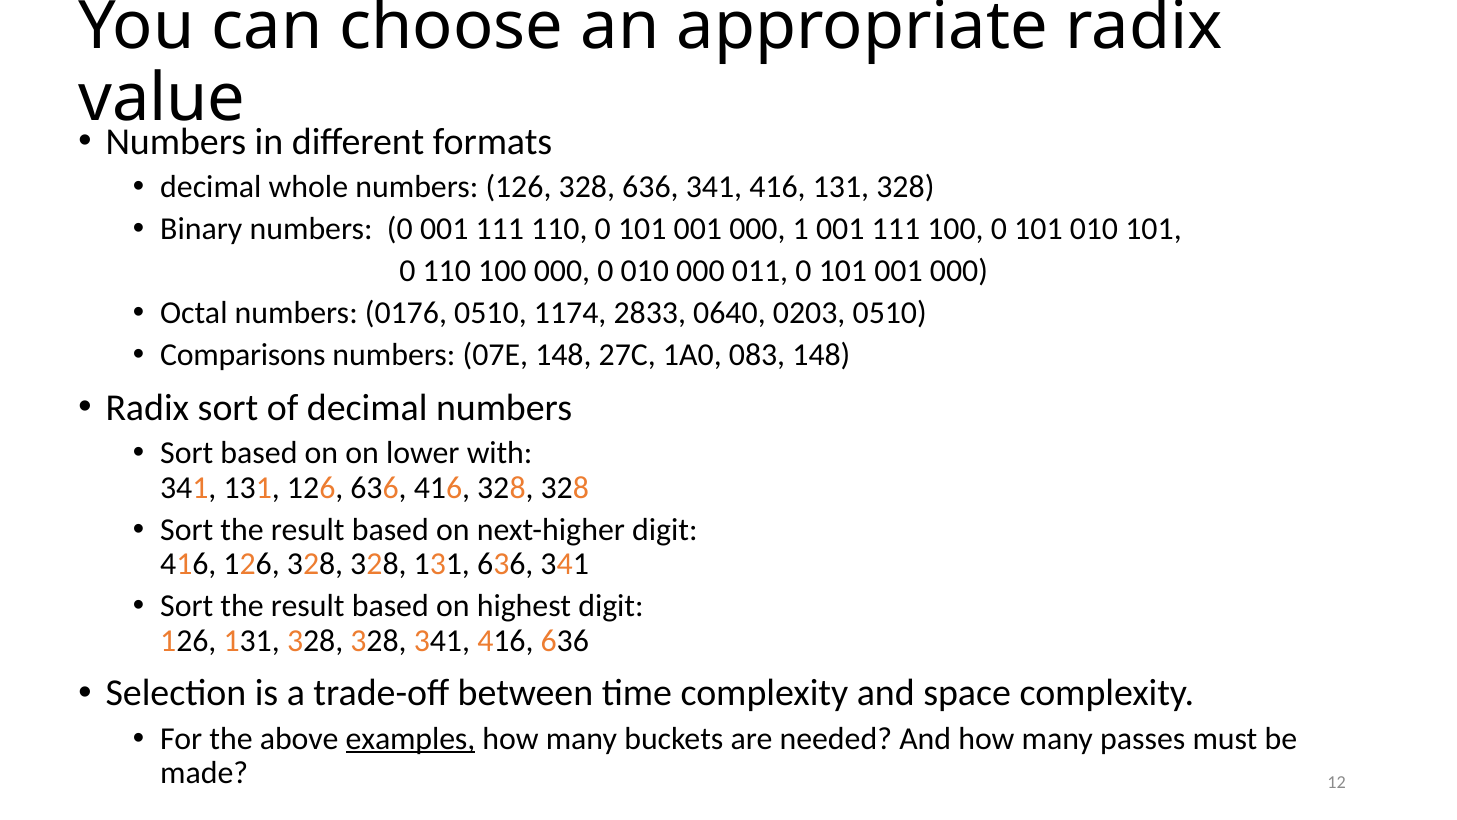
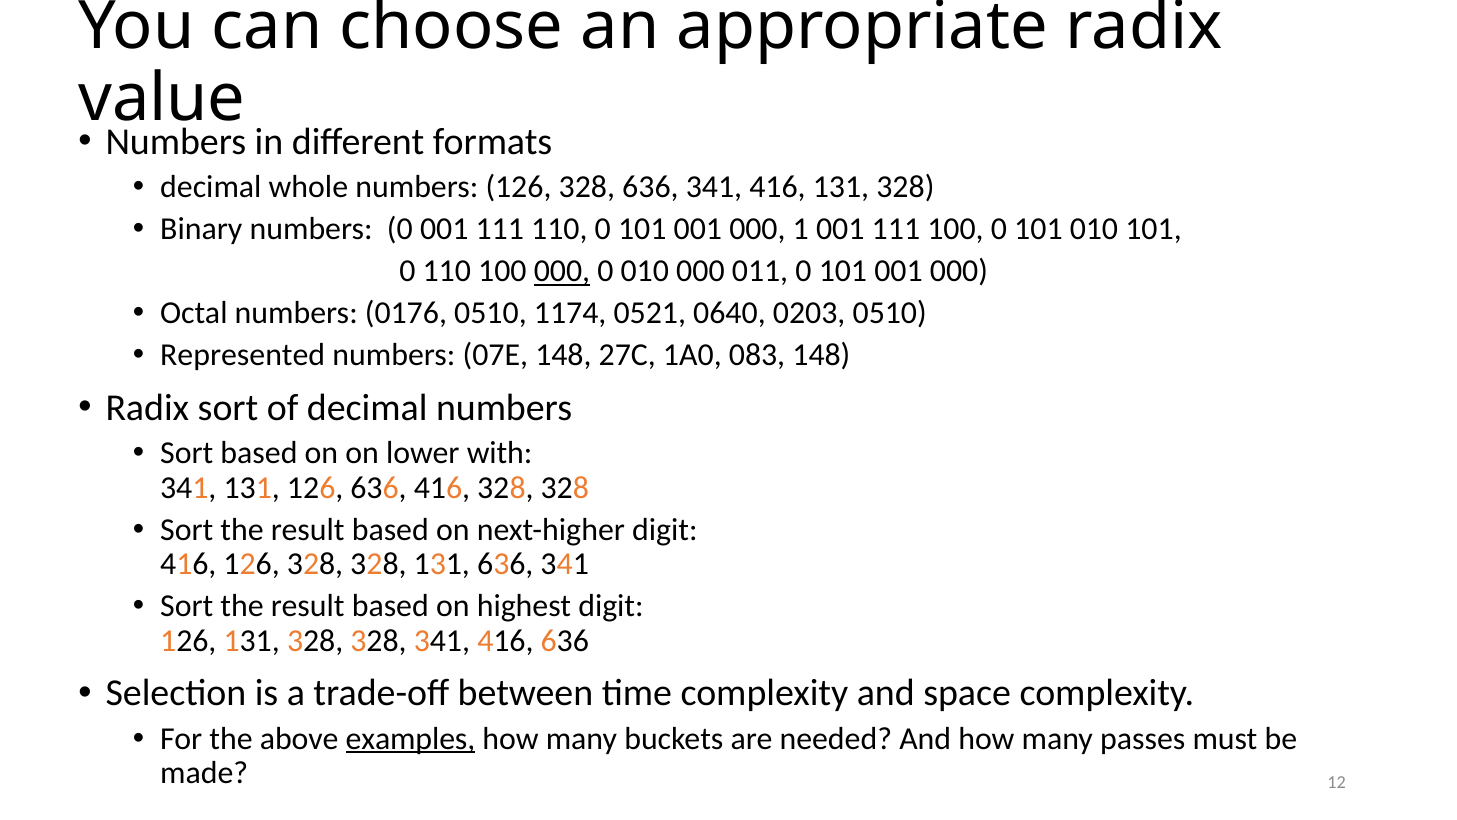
000 at (562, 271) underline: none -> present
2833: 2833 -> 0521
Comparisons: Comparisons -> Represented
